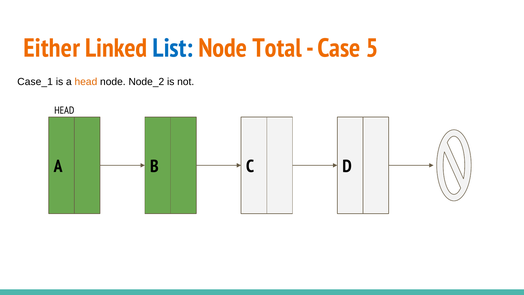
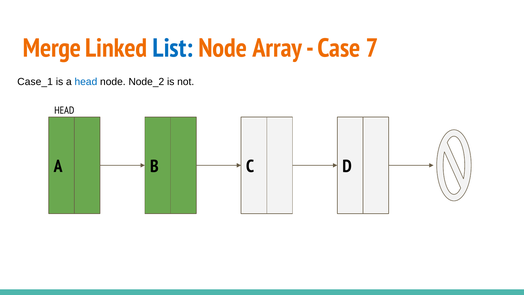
Either: Either -> Merge
Total: Total -> Array
5: 5 -> 7
head at (86, 82) colour: orange -> blue
